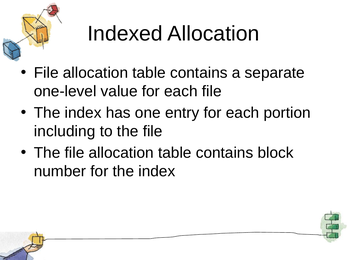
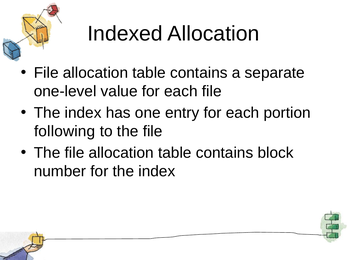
including: including -> following
